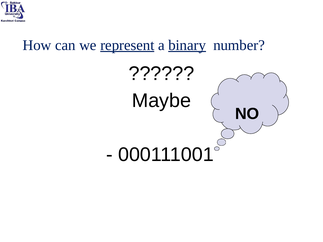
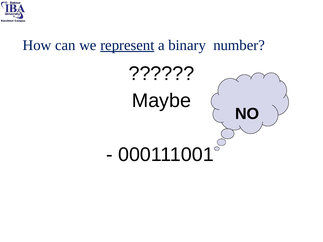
binary underline: present -> none
